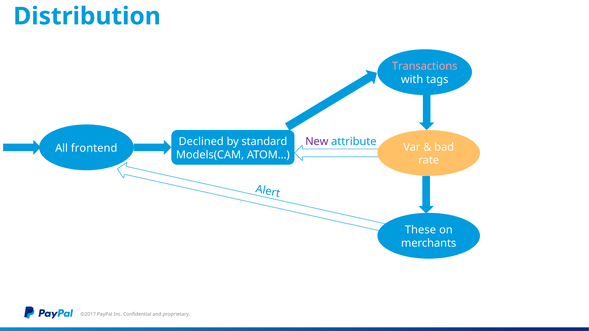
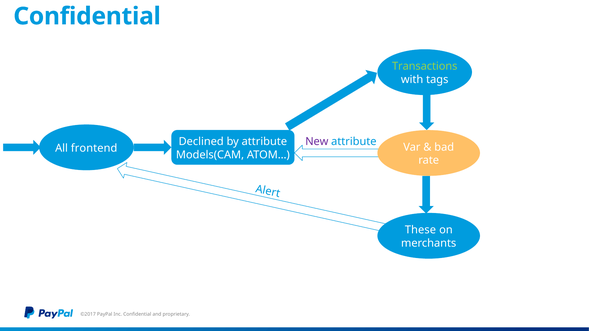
Distribution at (87, 16): Distribution -> Confidential
Transactions colour: pink -> light green
by standard: standard -> attribute
